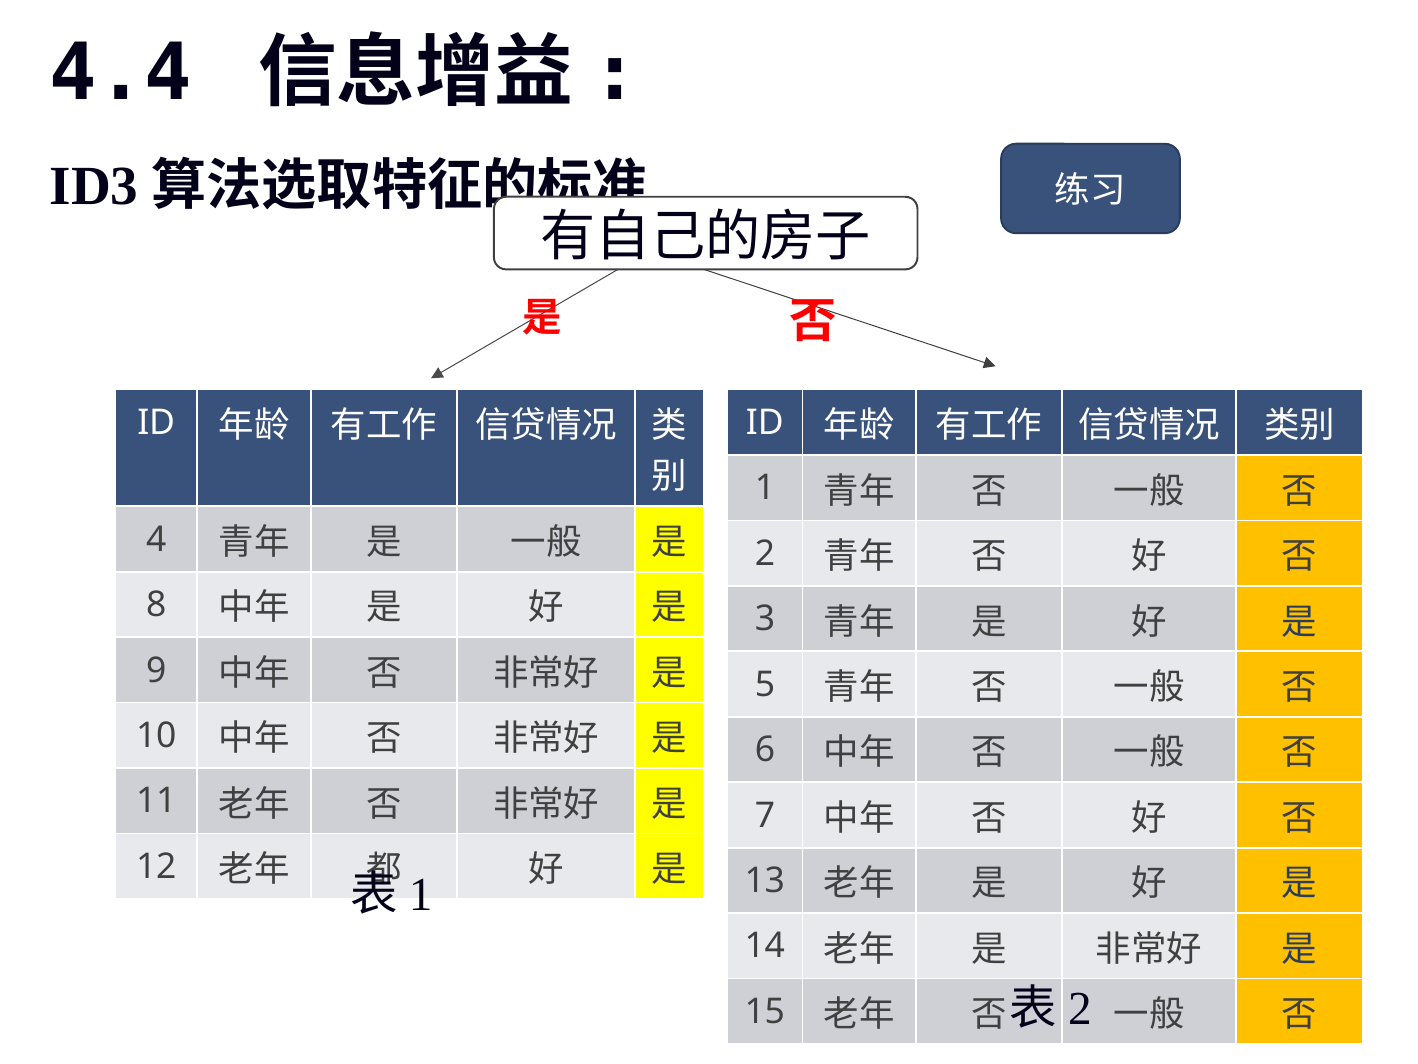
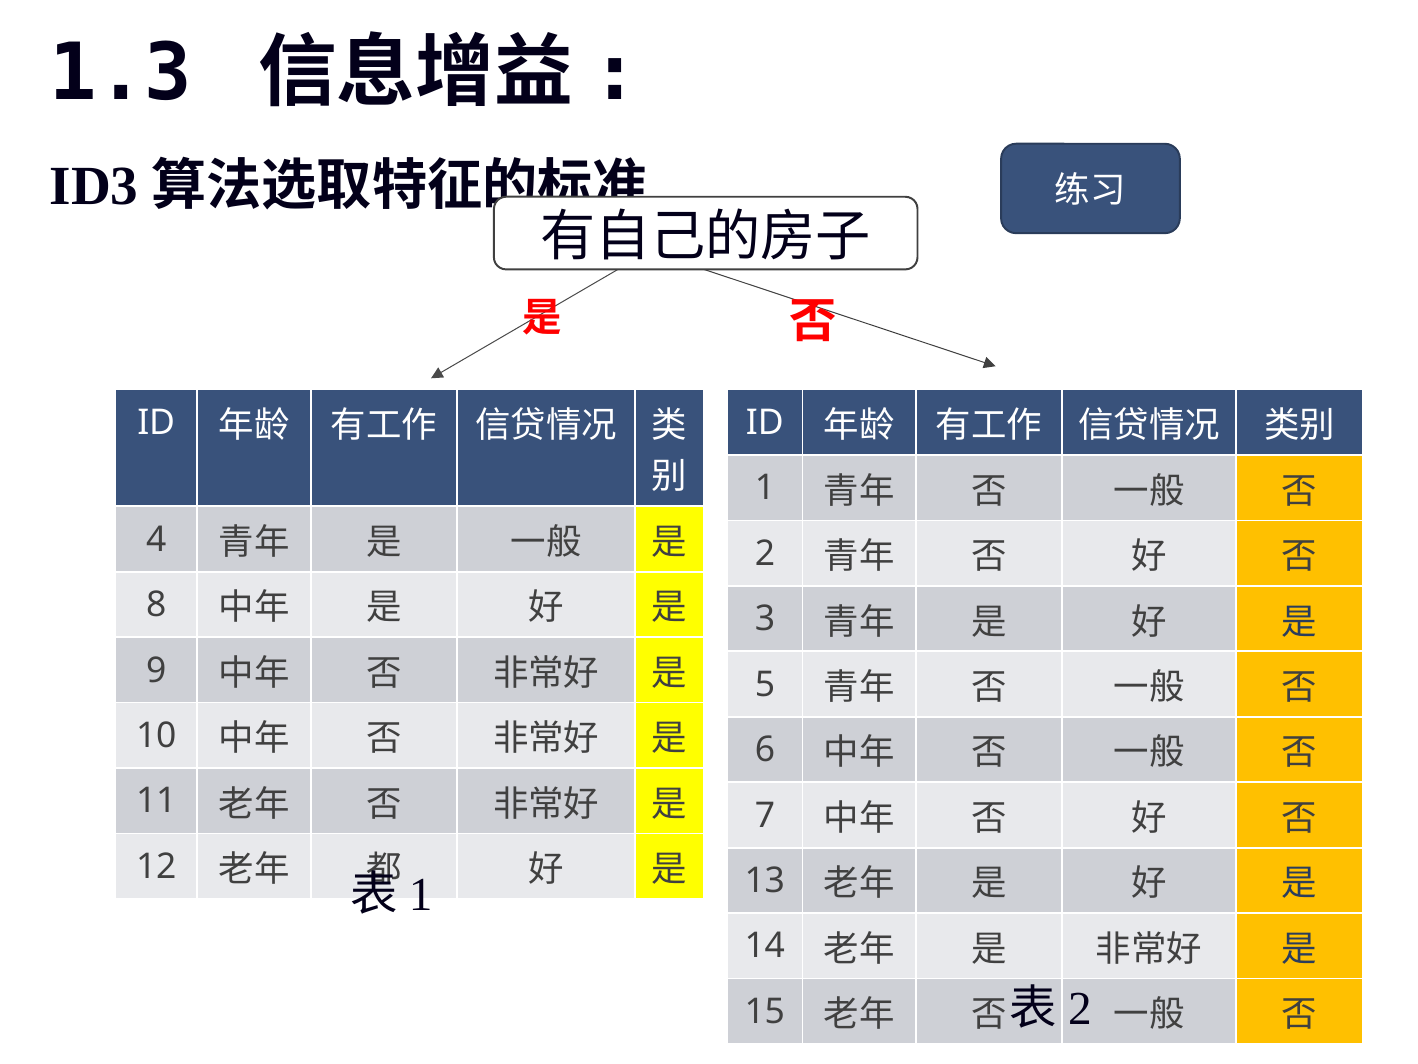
4.4: 4.4 -> 1.3
